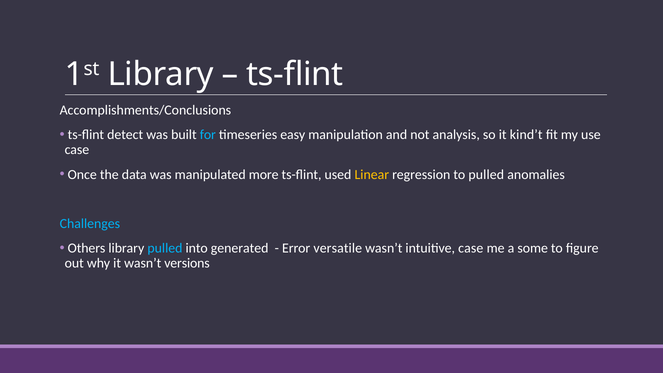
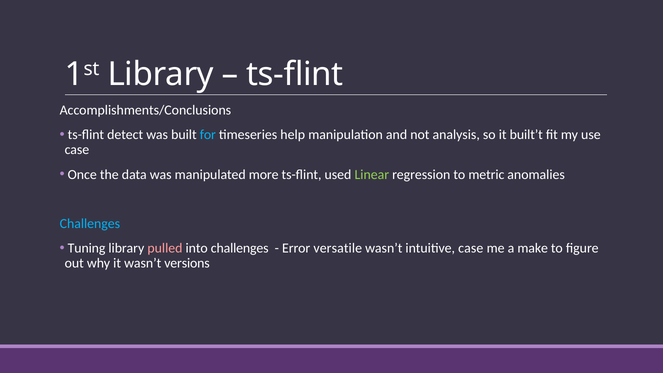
easy: easy -> help
kind’t: kind’t -> built’t
Linear colour: yellow -> light green
to pulled: pulled -> metric
Others: Others -> Tuning
pulled at (165, 248) colour: light blue -> pink
into generated: generated -> challenges
some: some -> make
